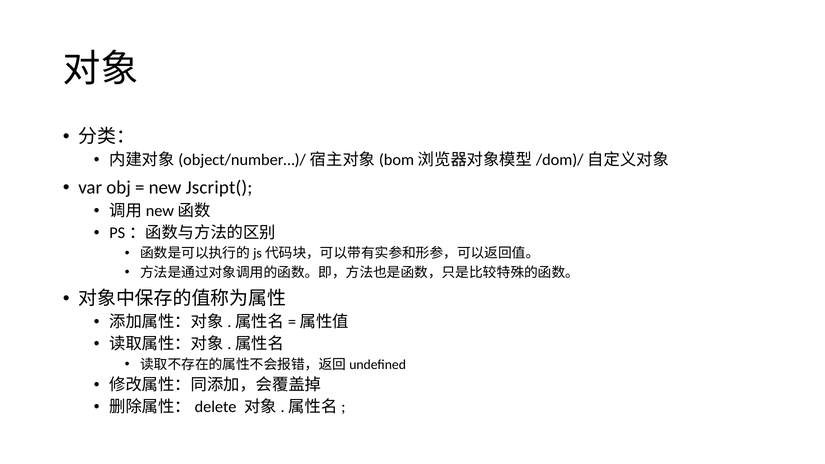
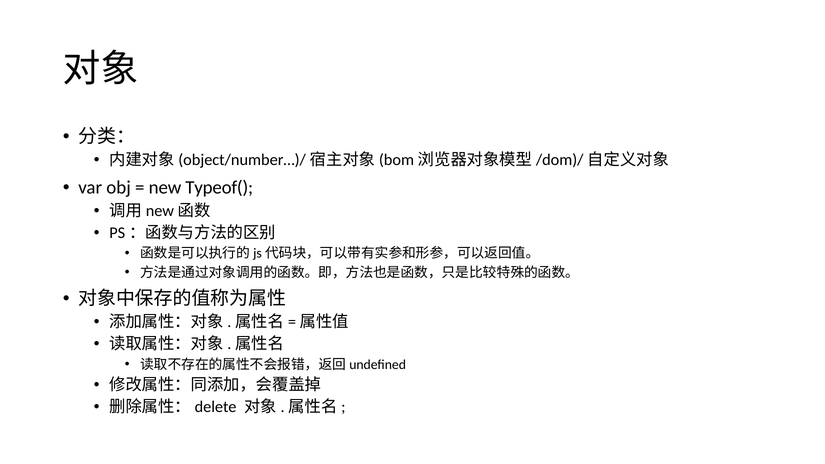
Jscript(: Jscript( -> Typeof(
